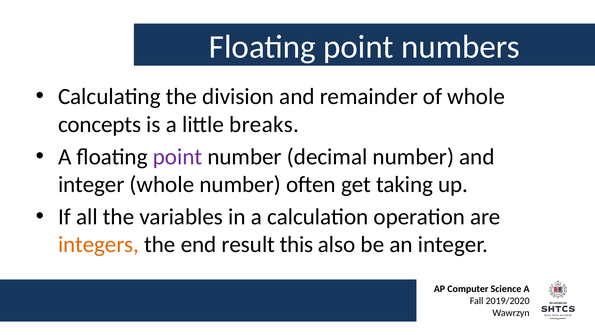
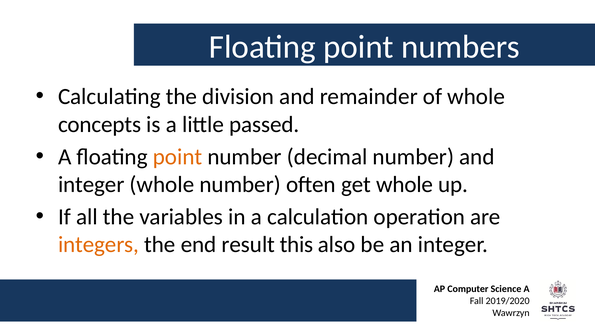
breaks: breaks -> passed
point at (178, 157) colour: purple -> orange
get taking: taking -> whole
